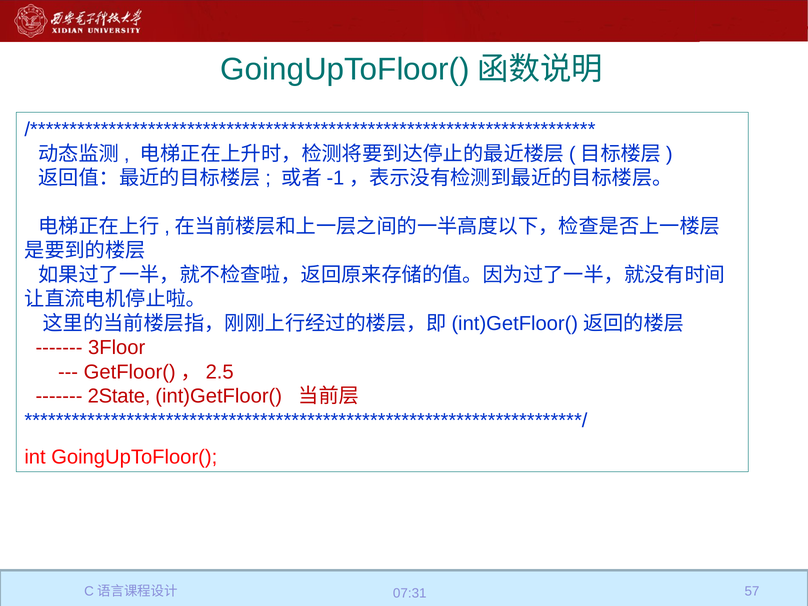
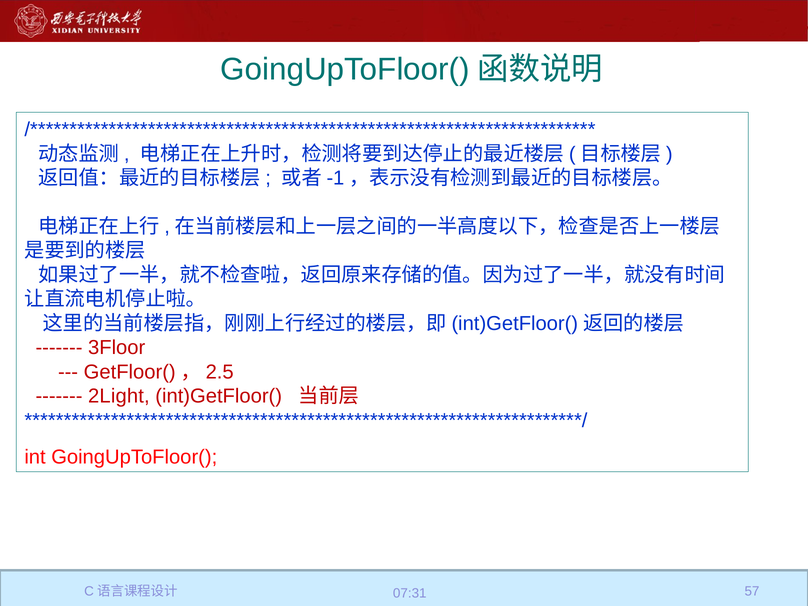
2State: 2State -> 2Light
